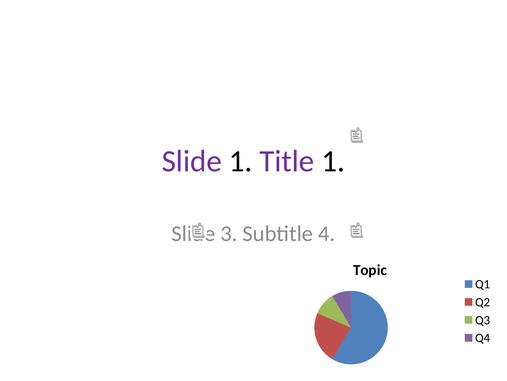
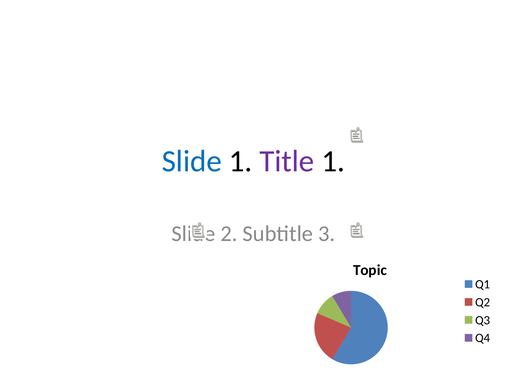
Slide at (192, 161) colour: purple -> blue
3: 3 -> 2
4: 4 -> 3
